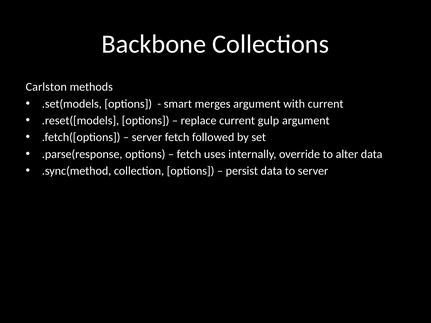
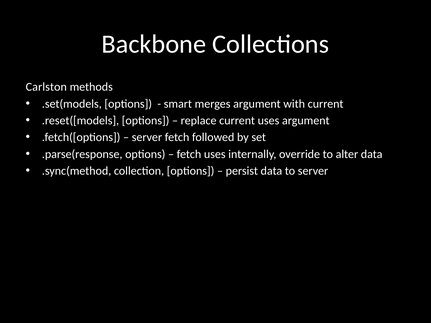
current gulp: gulp -> uses
